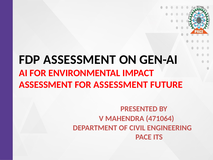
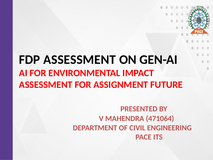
FOR ASSESSMENT: ASSESSMENT -> ASSIGNMENT
